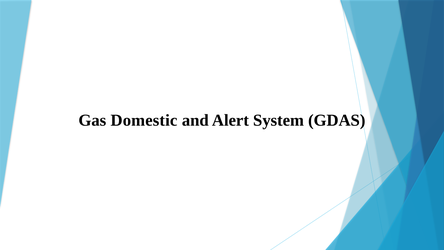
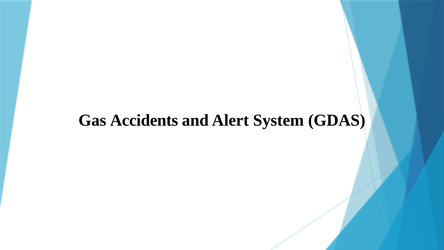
Domestic: Domestic -> Accidents
